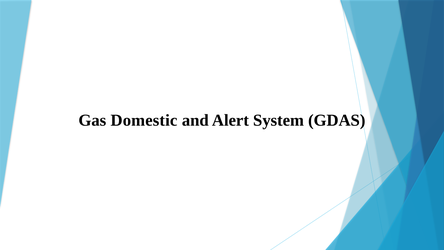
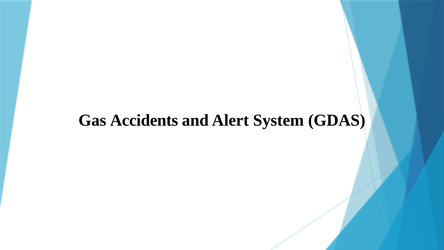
Domestic: Domestic -> Accidents
